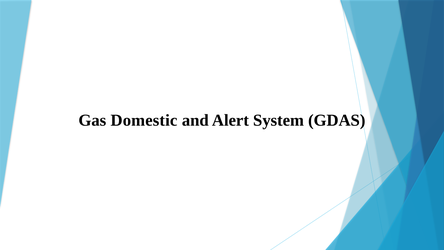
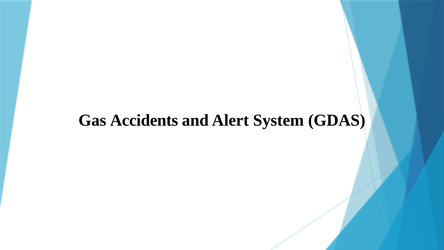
Domestic: Domestic -> Accidents
